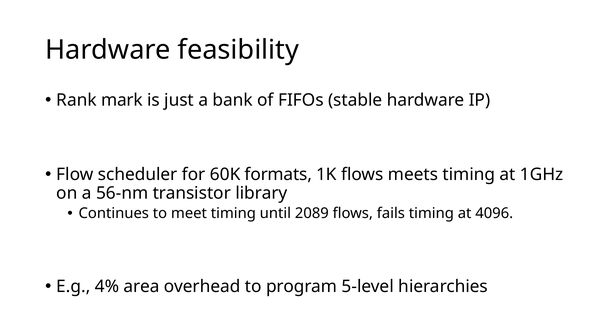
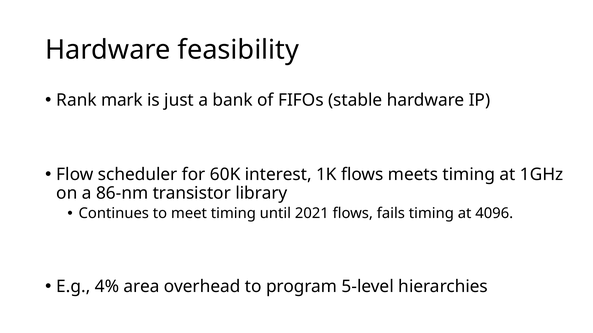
formats: formats -> interest
56-nm: 56-nm -> 86-nm
2089: 2089 -> 2021
